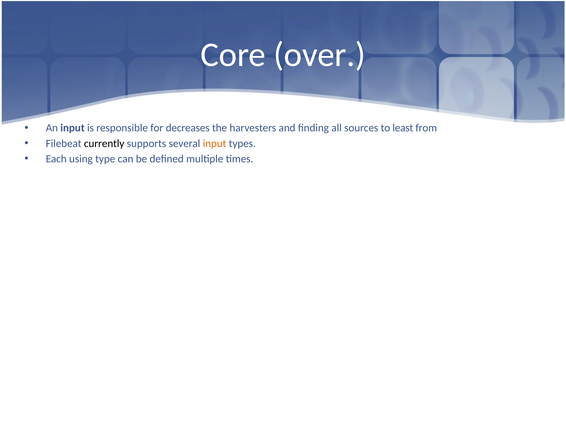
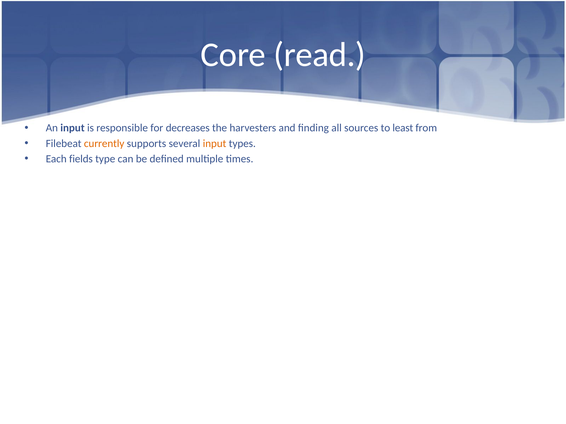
over: over -> read
currently colour: black -> orange
using: using -> fields
